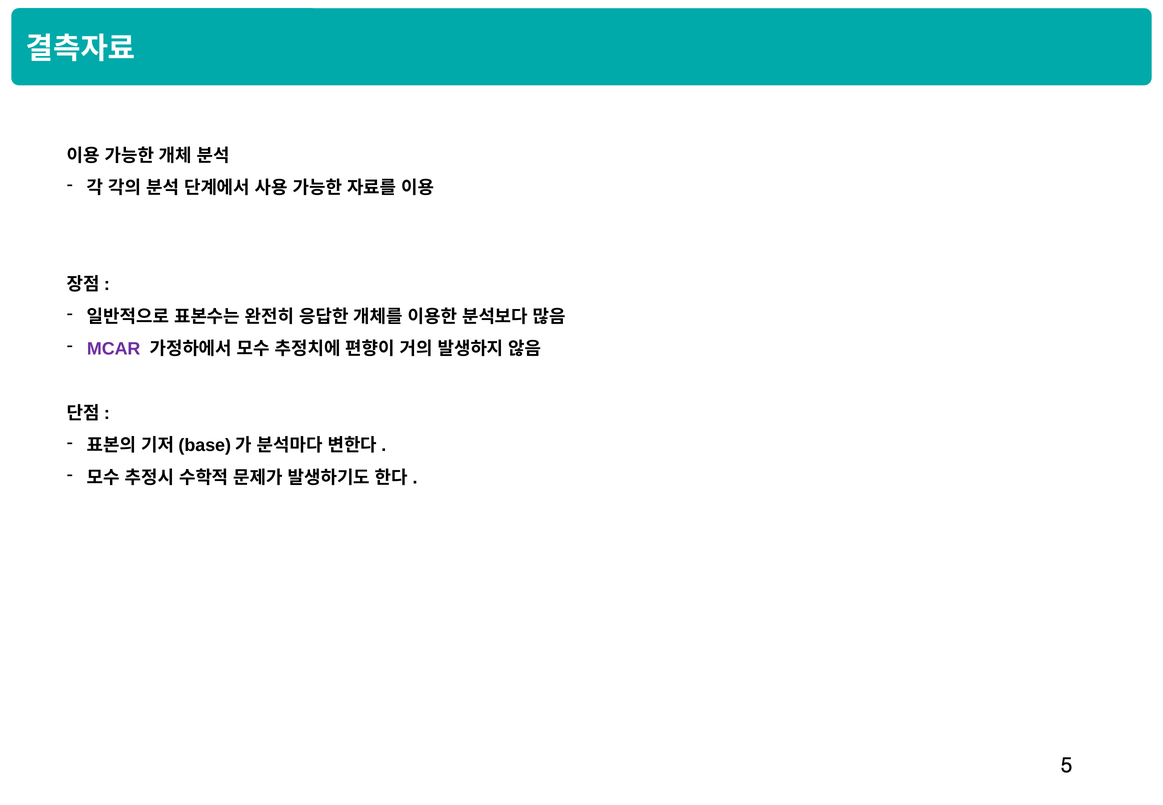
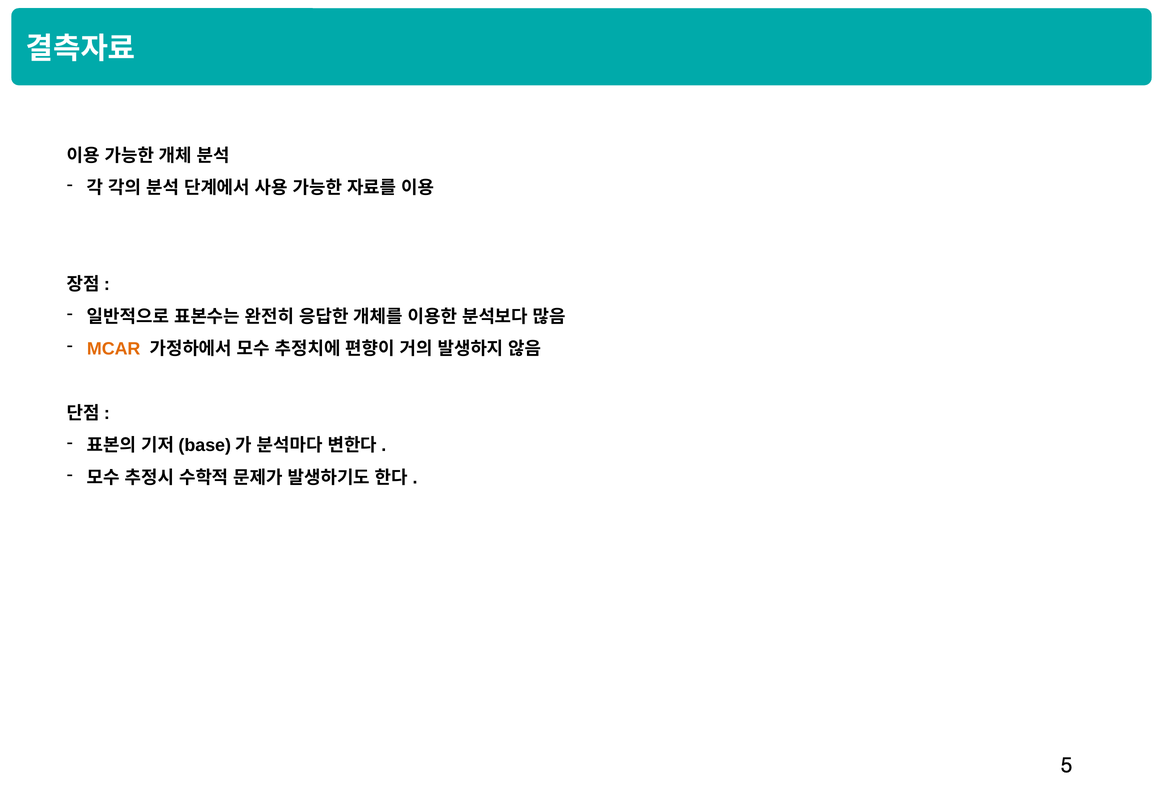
MCAR colour: purple -> orange
